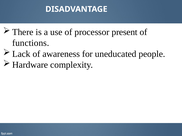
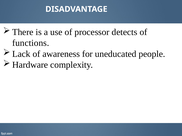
present: present -> detects
